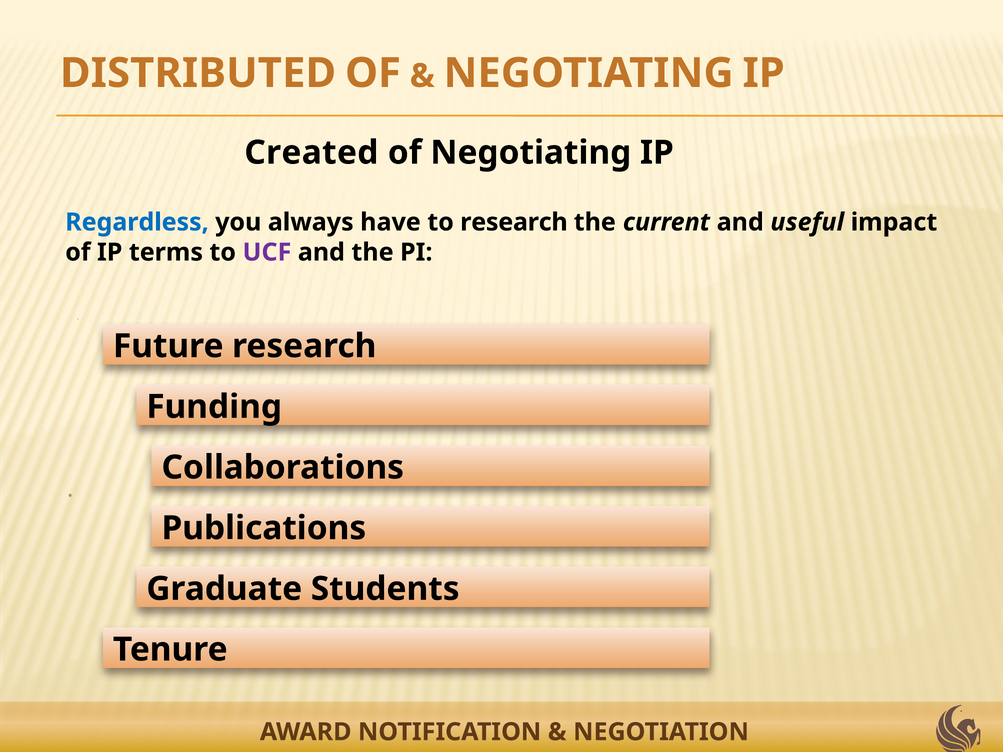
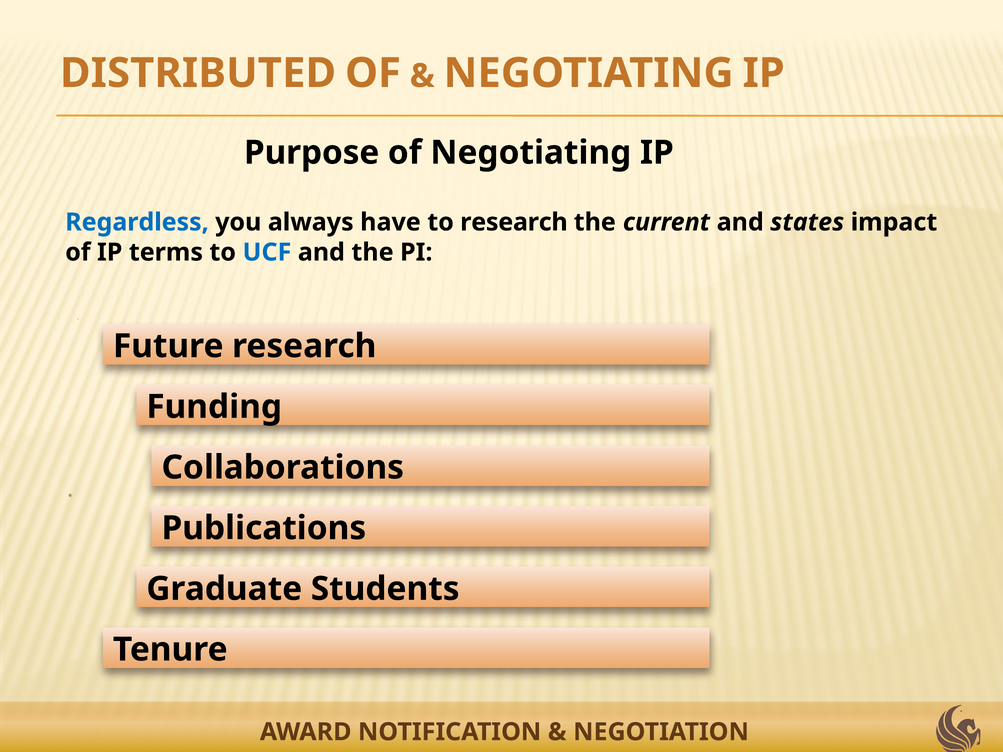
Created: Created -> Purpose
useful: useful -> states
UCF colour: purple -> blue
